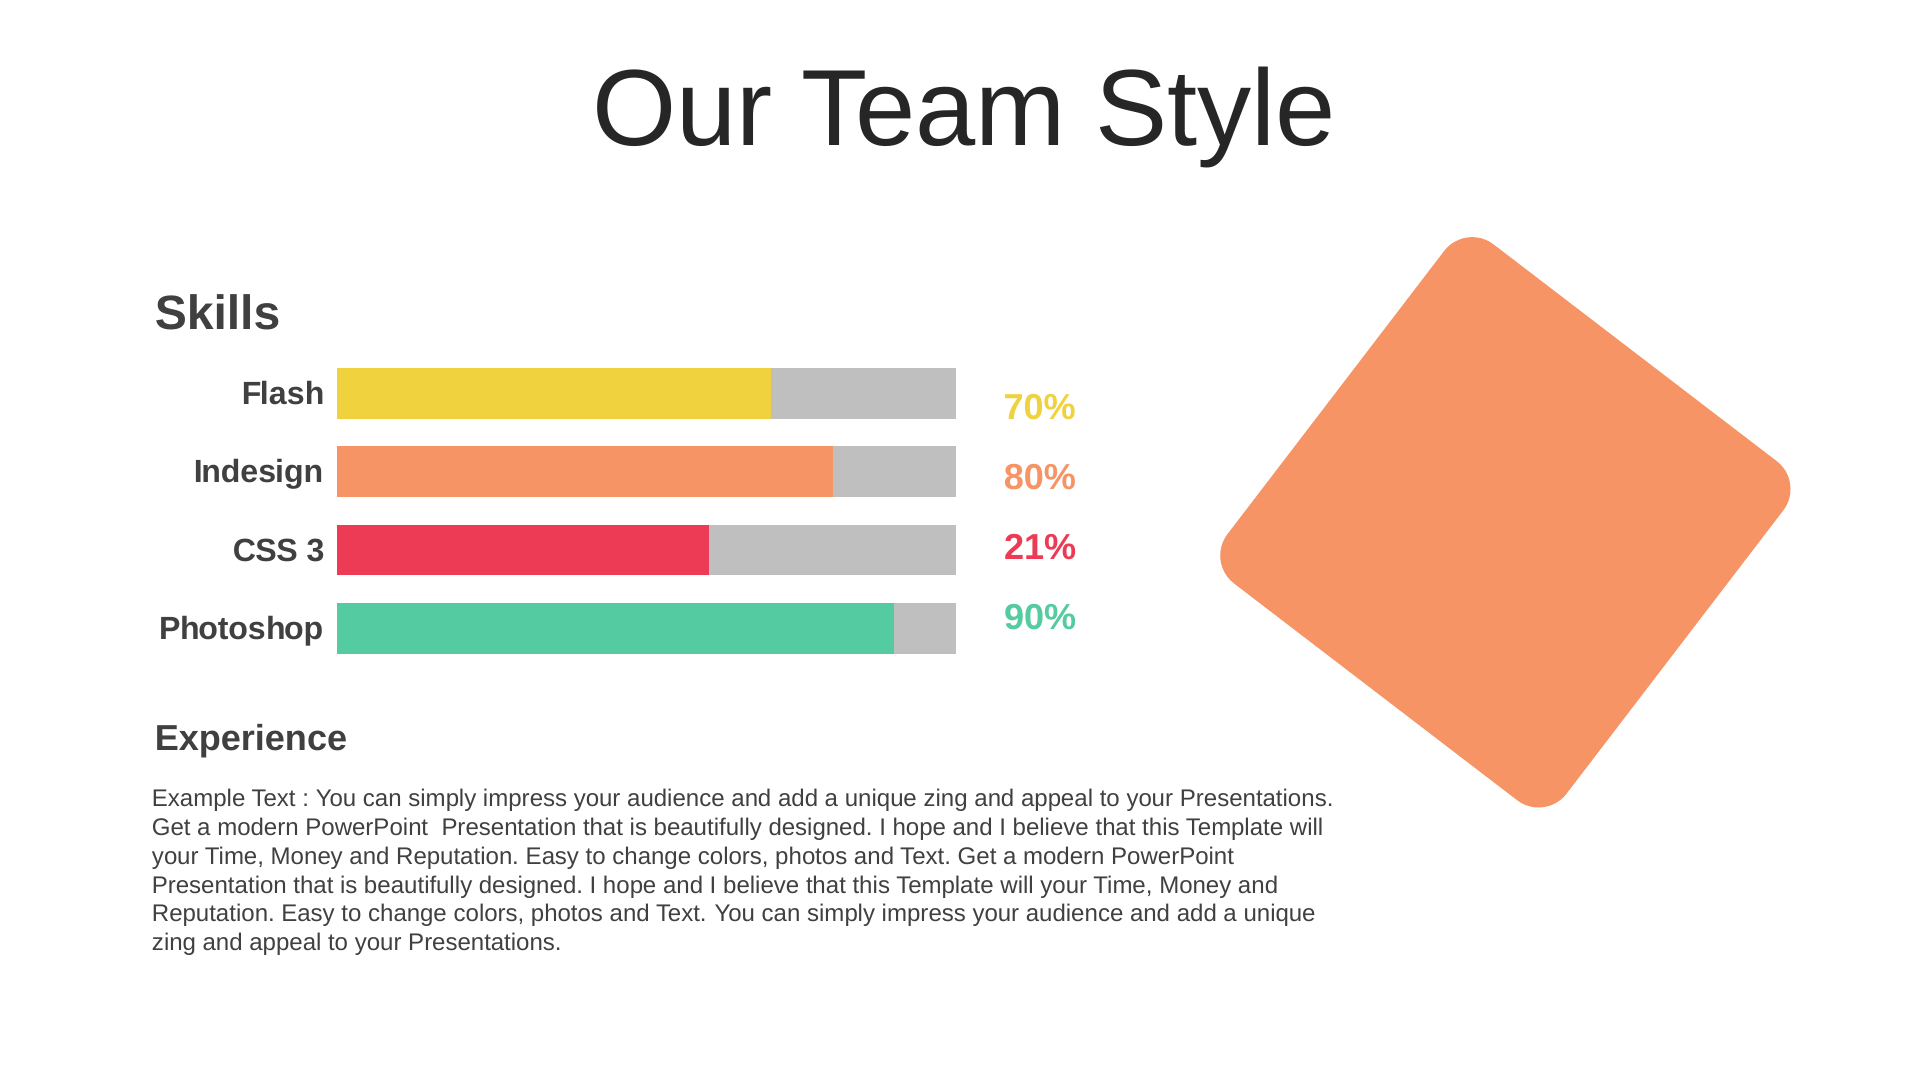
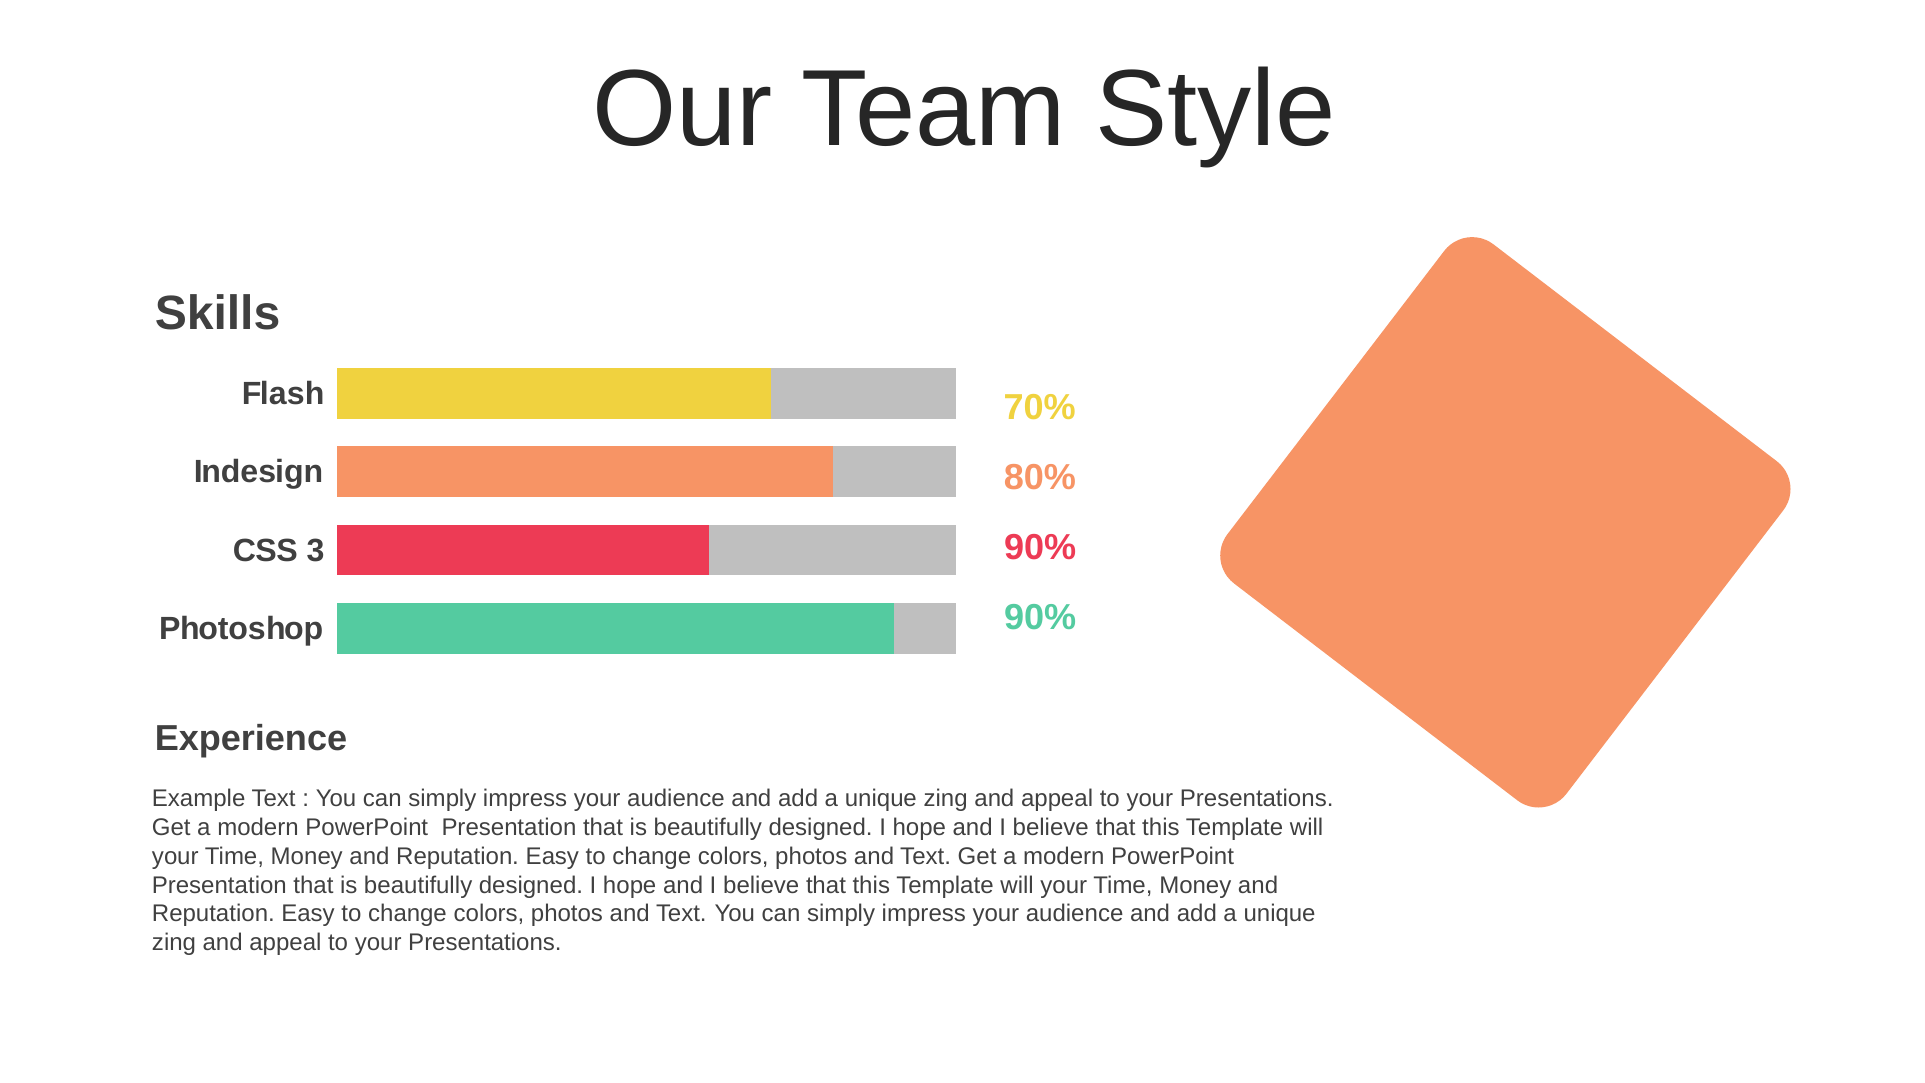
21% at (1040, 548): 21% -> 90%
